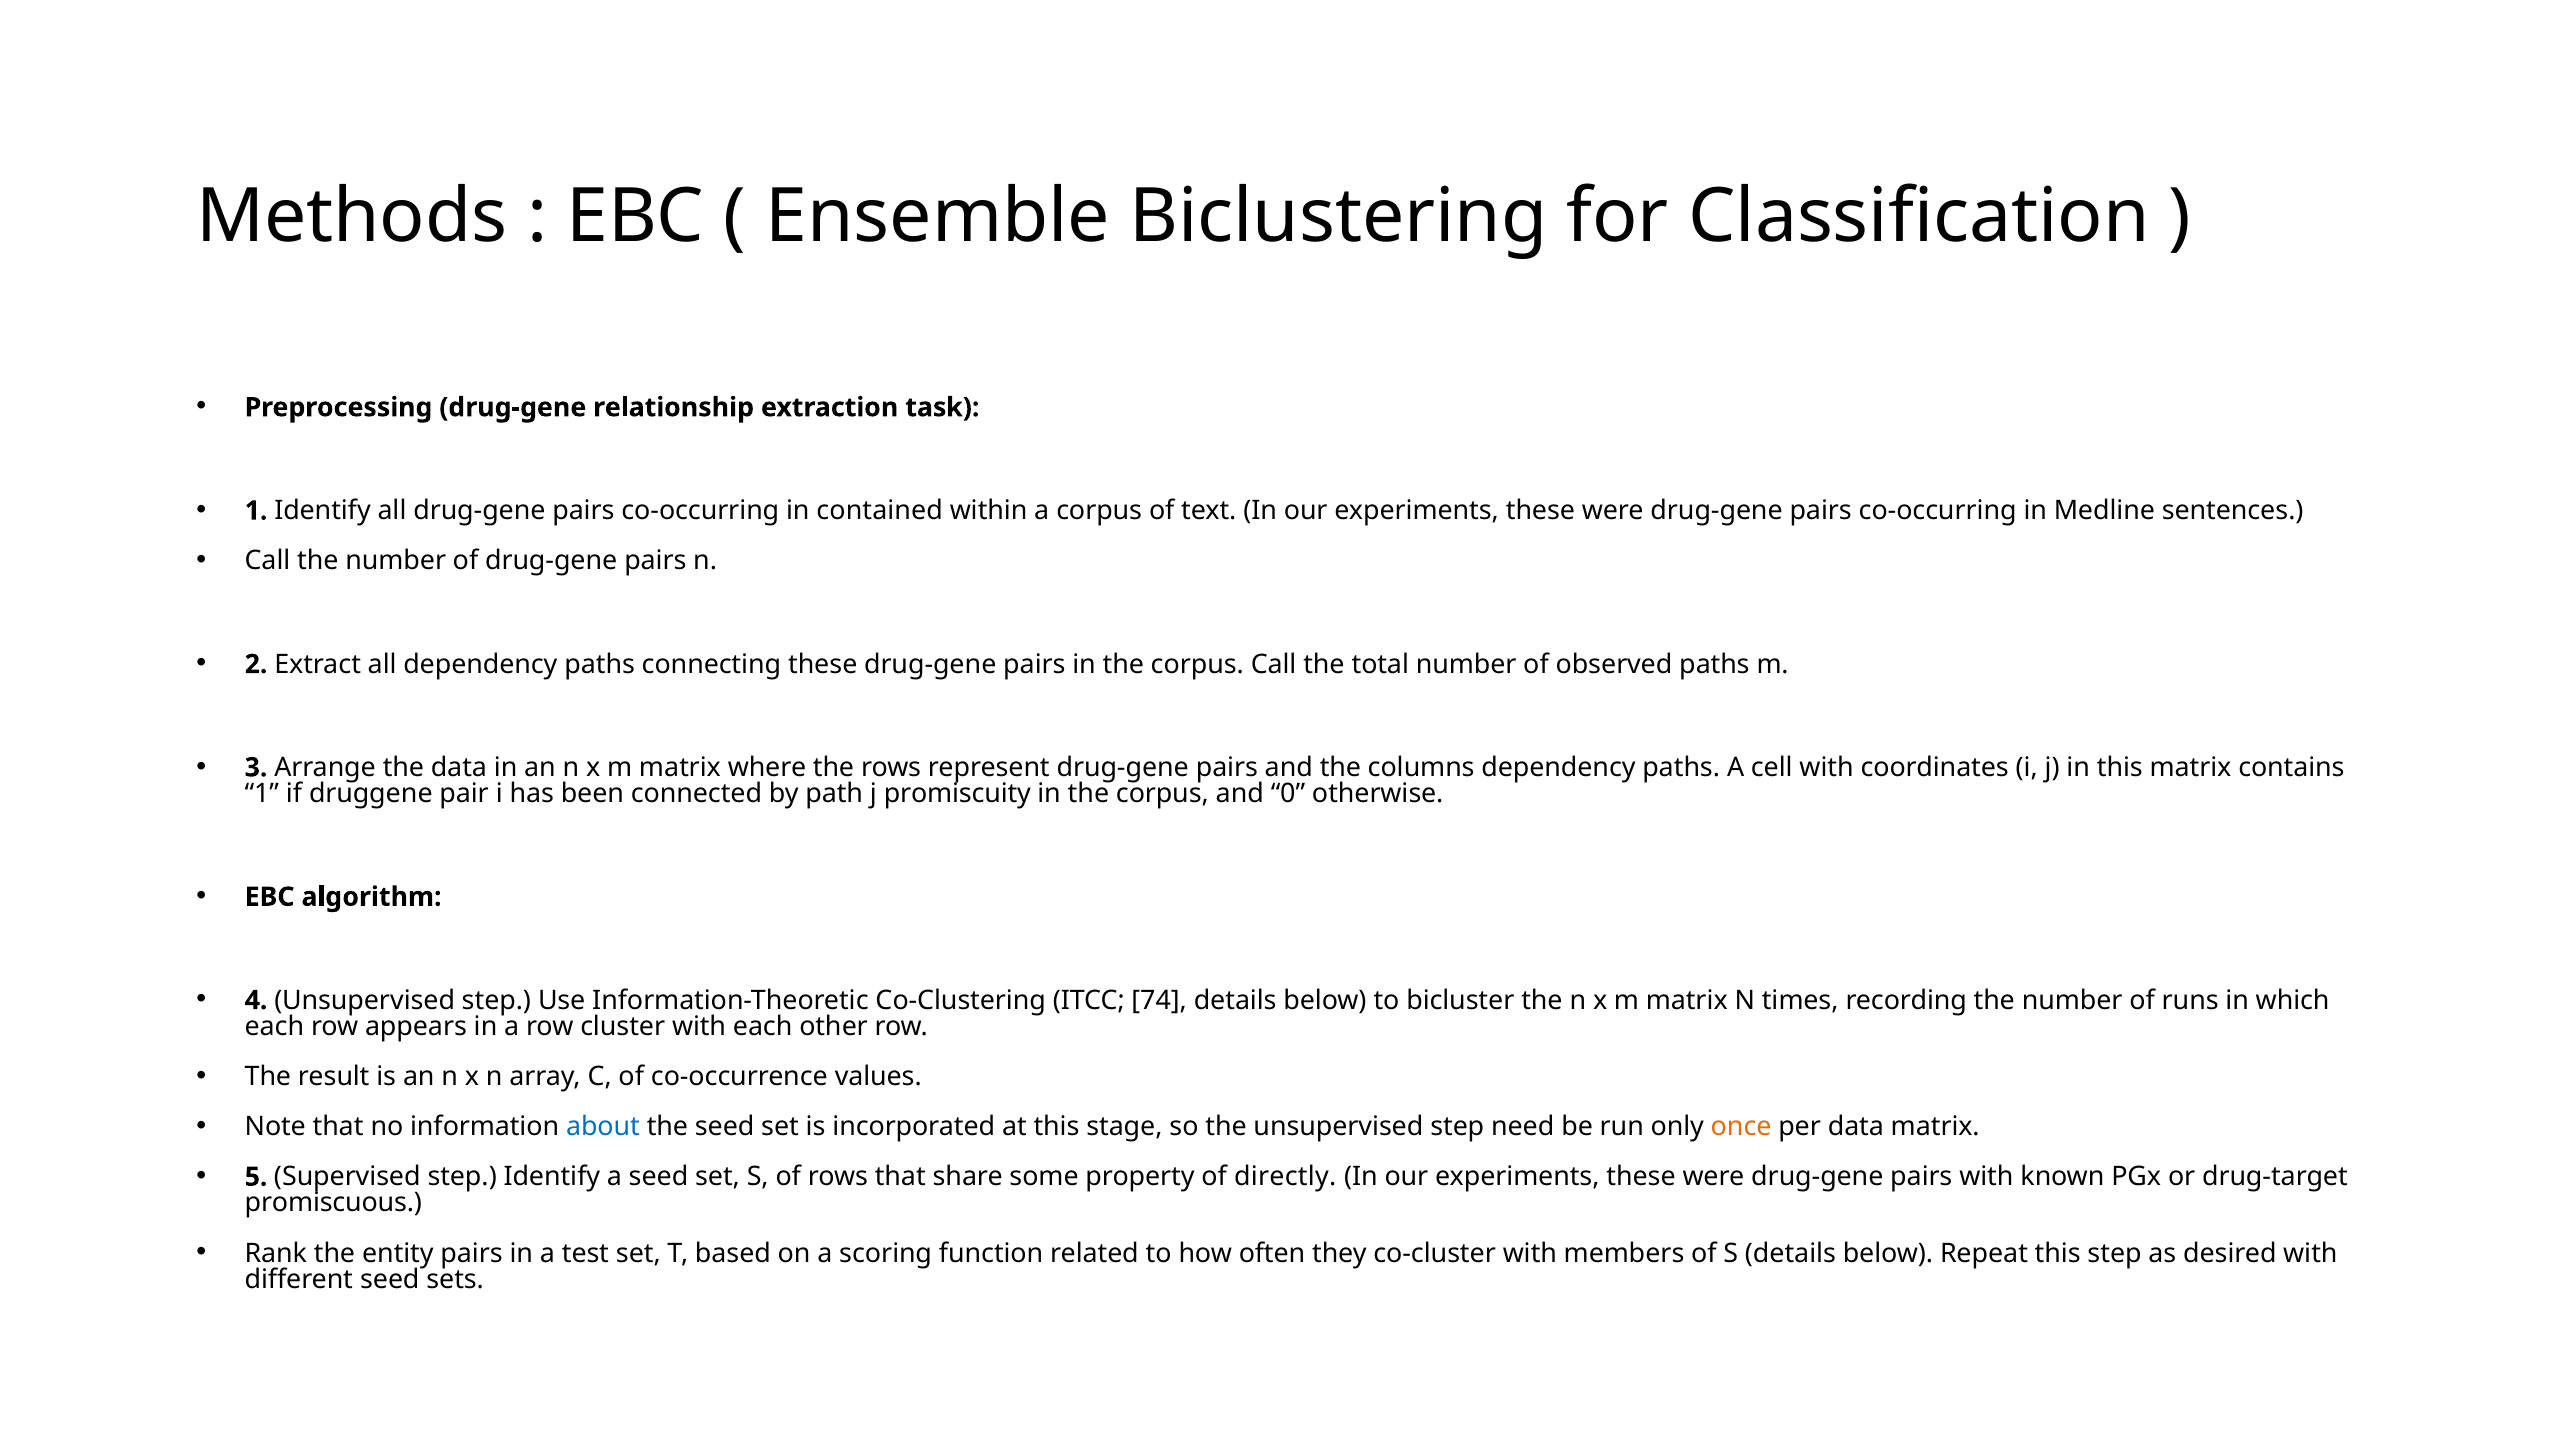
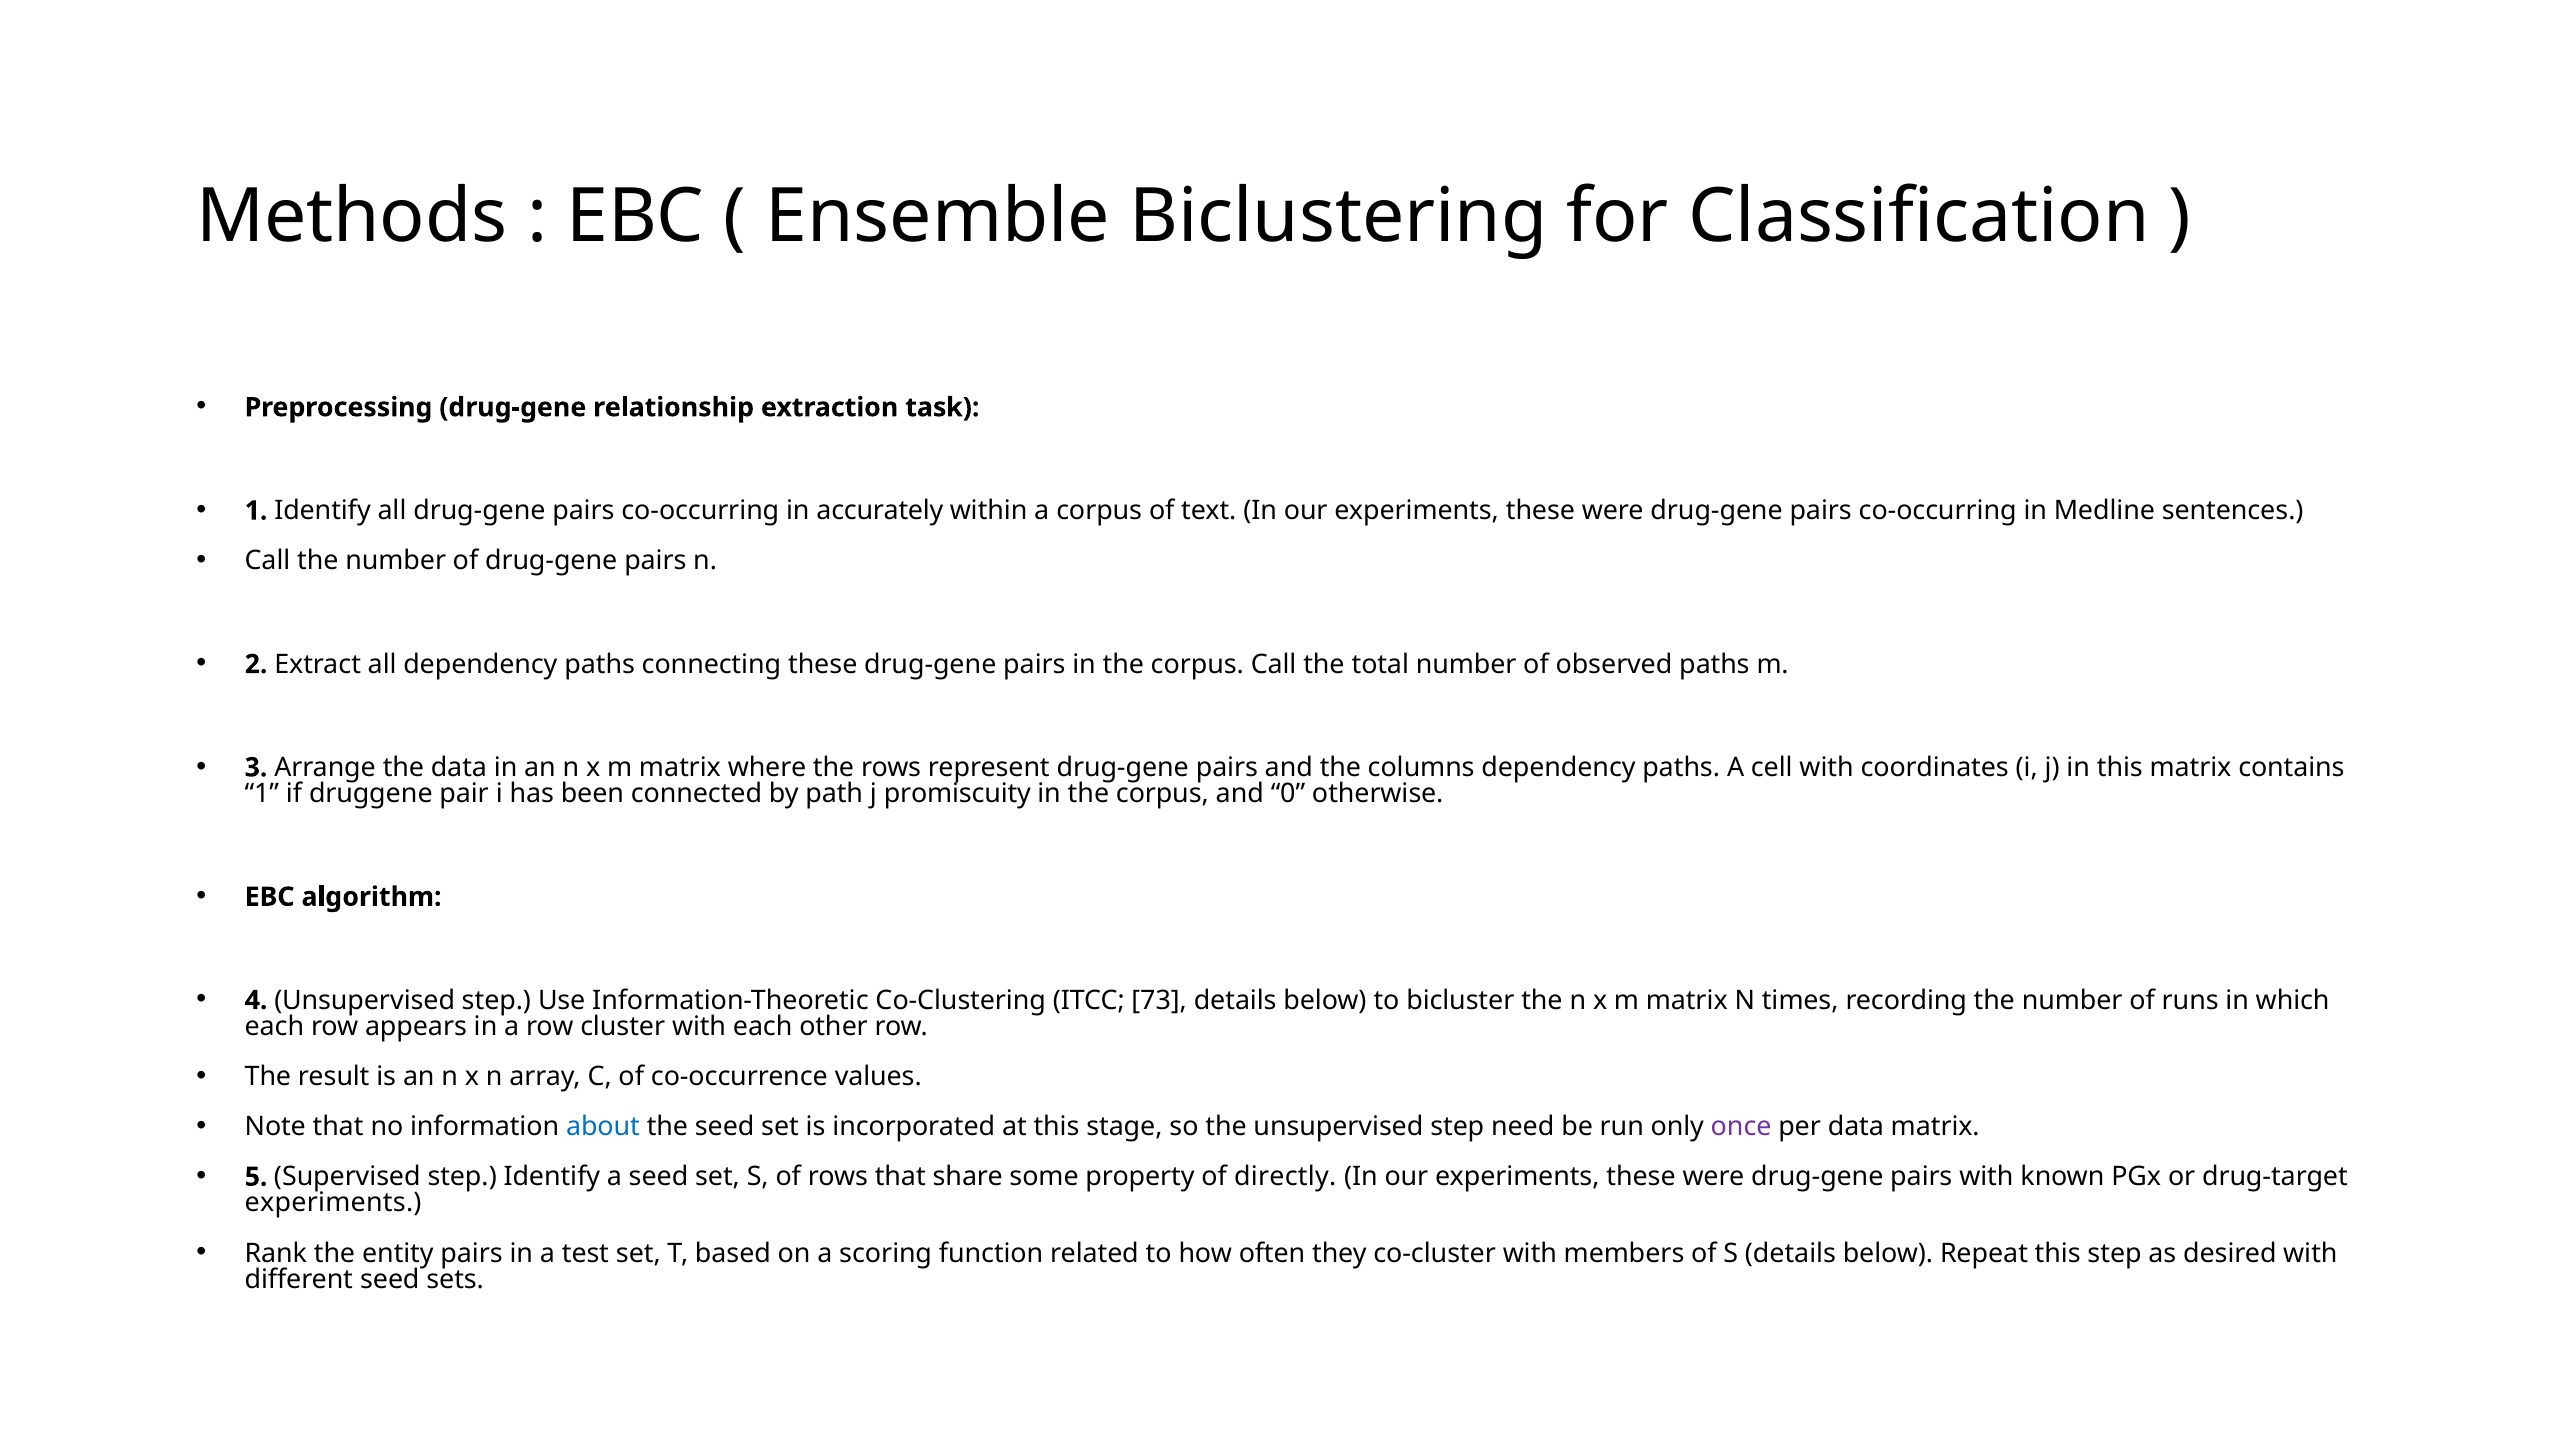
contained: contained -> accurately
74: 74 -> 73
once colour: orange -> purple
promiscuous at (333, 1203): promiscuous -> experiments
